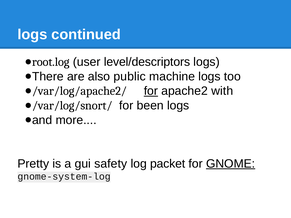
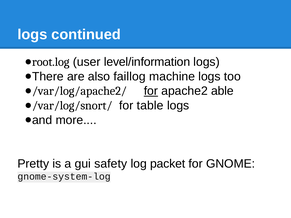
level/descriptors: level/descriptors -> level/information
public: public -> faillog
with: with -> able
been: been -> table
GNOME underline: present -> none
